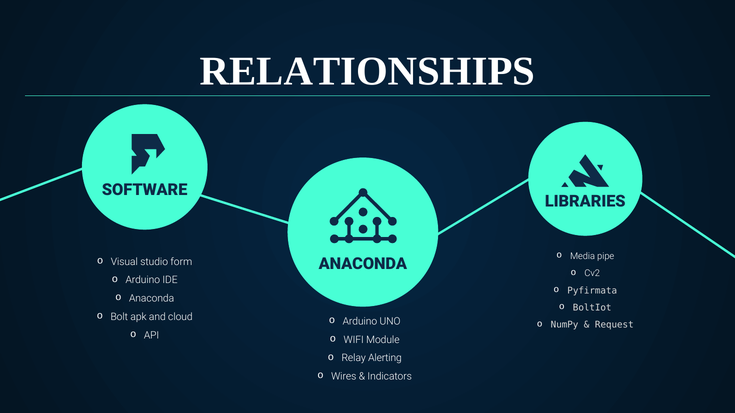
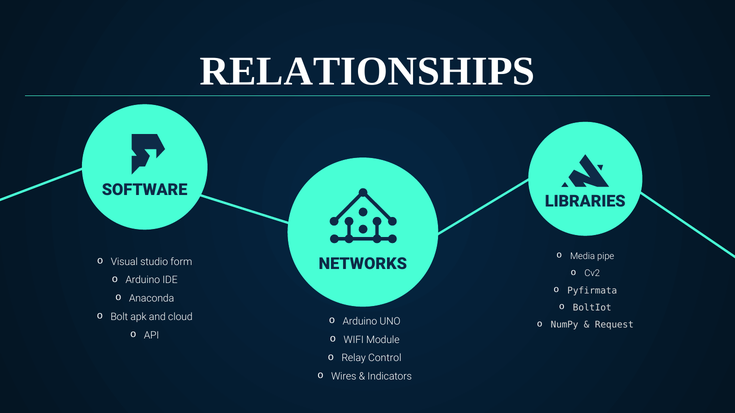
ANACONDA at (363, 264): ANACONDA -> NETWORKS
Alerting: Alerting -> Control
